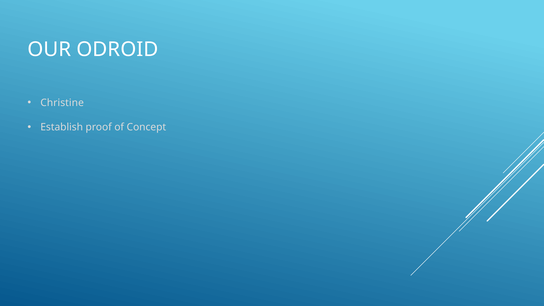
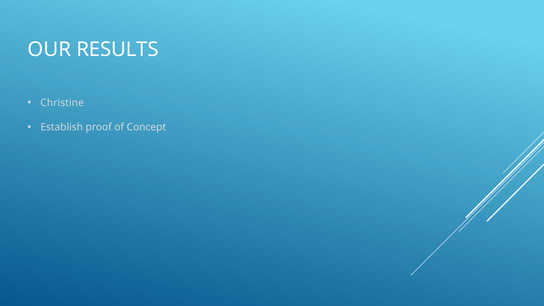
ODROID: ODROID -> RESULTS
